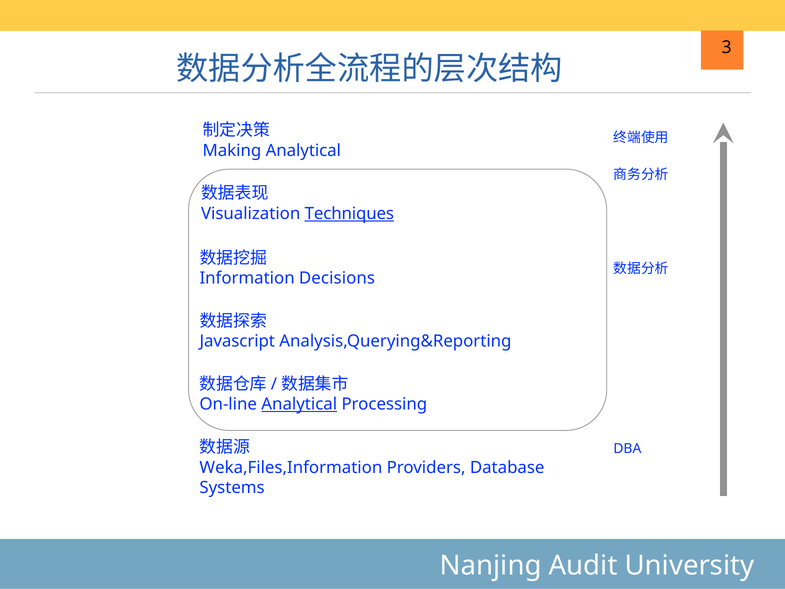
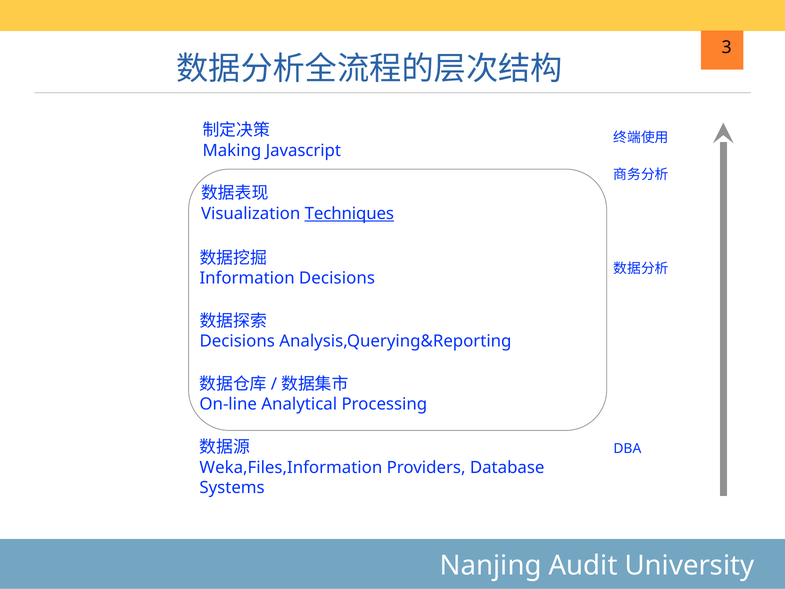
Making Analytical: Analytical -> Javascript
Javascript at (237, 341): Javascript -> Decisions
Analytical at (299, 404) underline: present -> none
